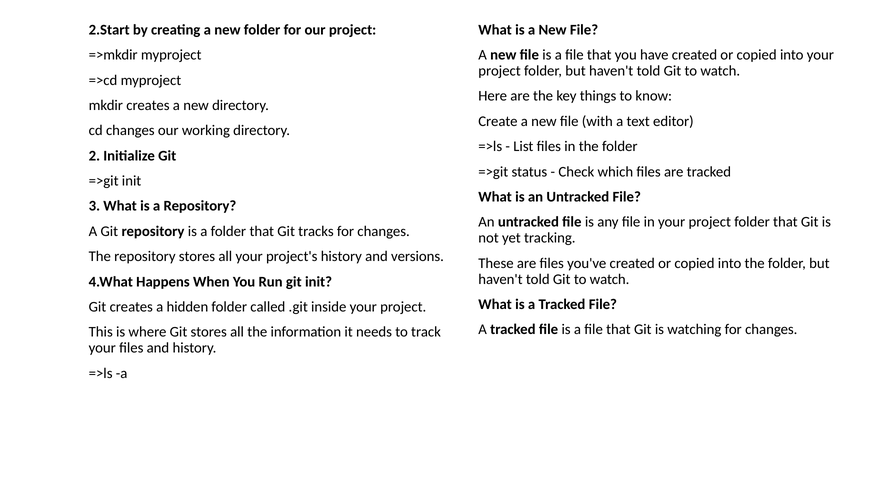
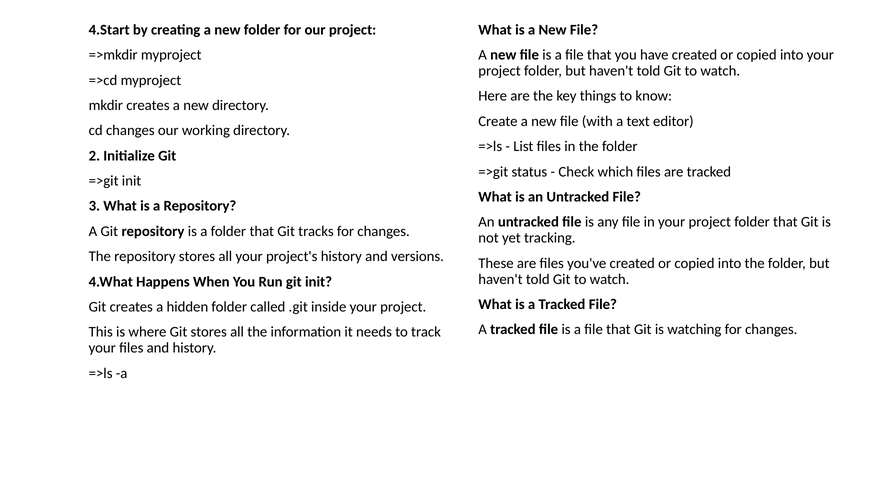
2.Start: 2.Start -> 4.Start
